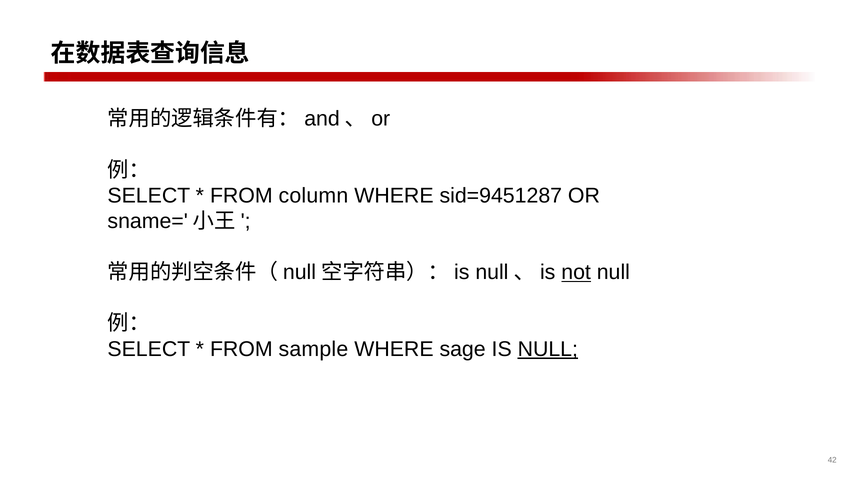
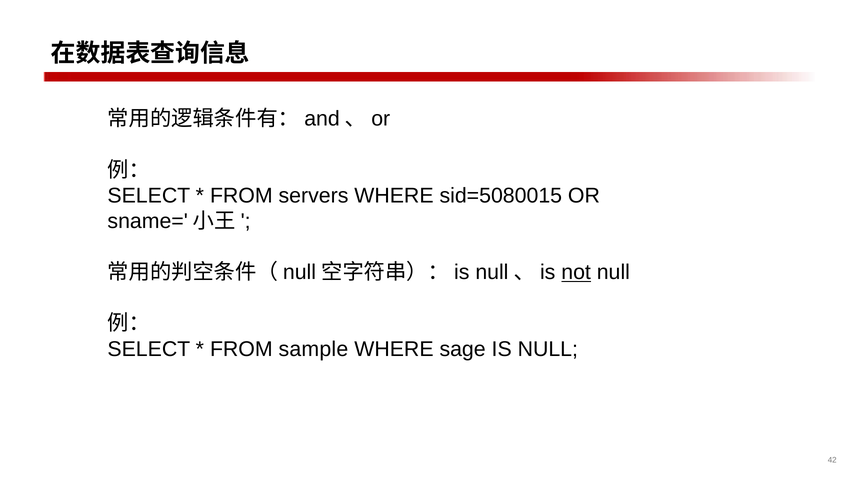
column: column -> servers
sid=9451287: sid=9451287 -> sid=5080015
NULL at (548, 349) underline: present -> none
